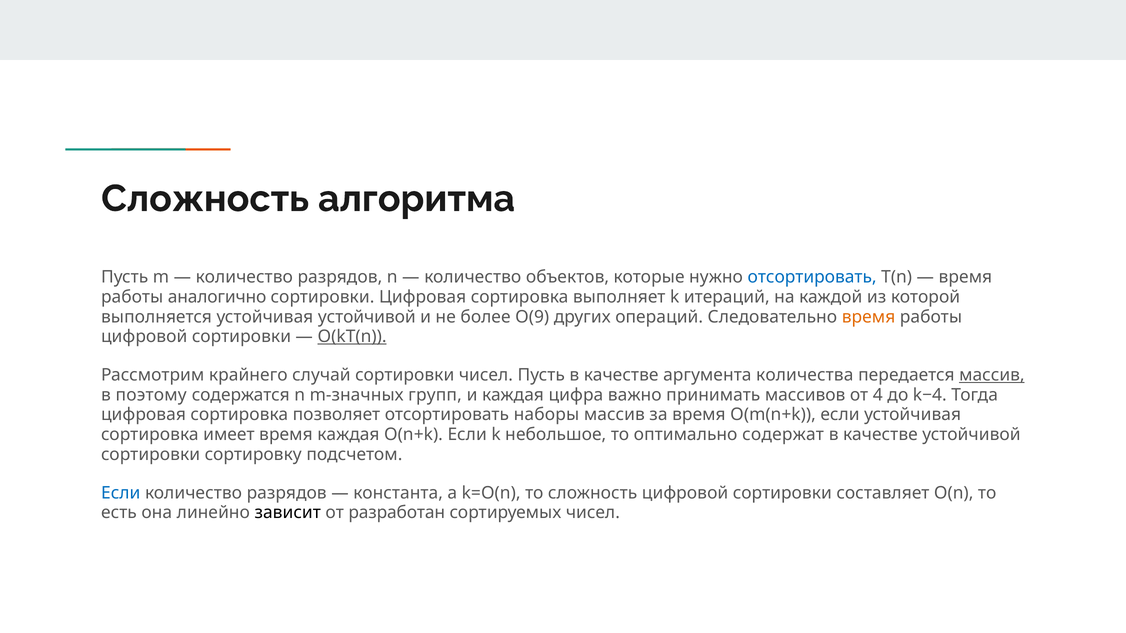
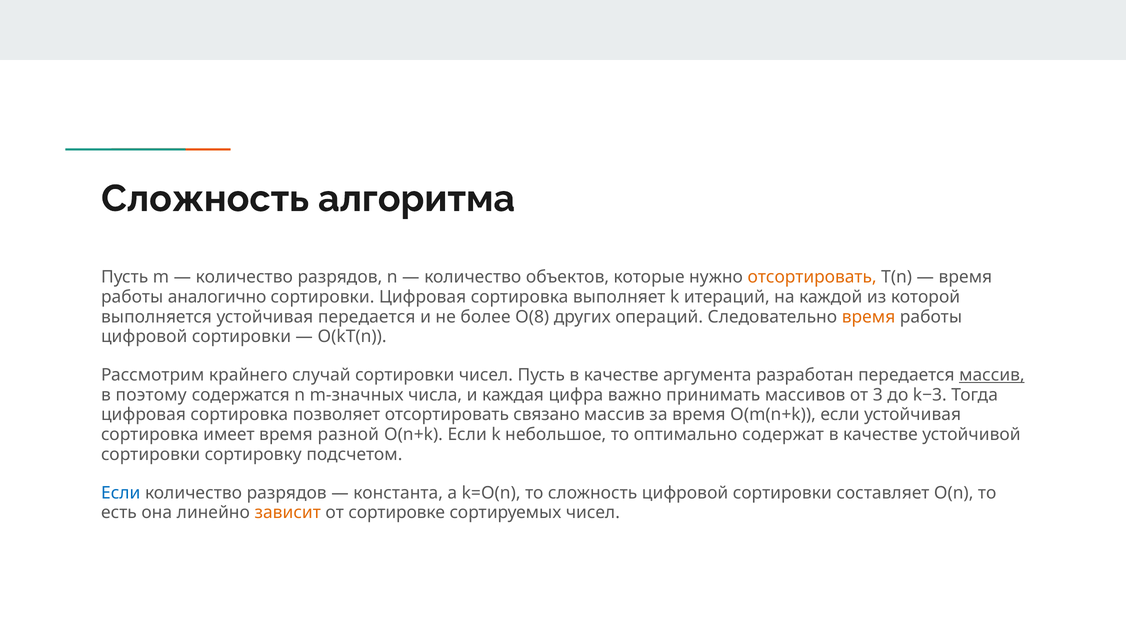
отсортировать at (812, 277) colour: blue -> orange
устойчивая устойчивой: устойчивой -> передается
O(9: O(9 -> O(8
O(kT(n underline: present -> none
количества: количества -> разработан
групп: групп -> числа
4: 4 -> 3
k−4: k−4 -> k−3
наборы: наборы -> связано
время каждая: каждая -> разной
зависит colour: black -> orange
разработан: разработан -> сортировке
